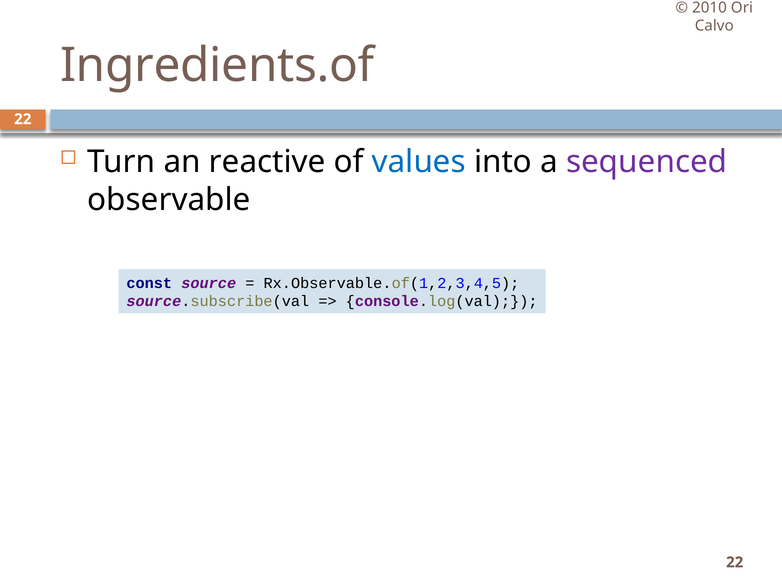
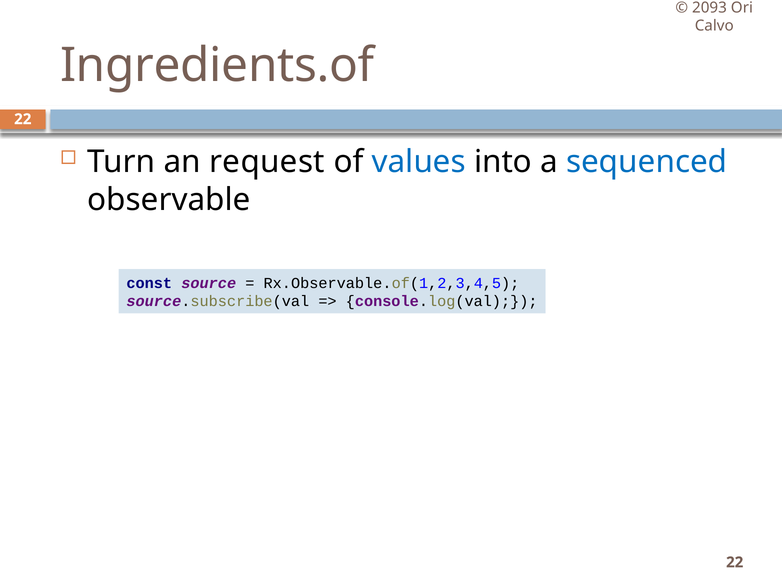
2010: 2010 -> 2093
reactive: reactive -> request
sequenced colour: purple -> blue
